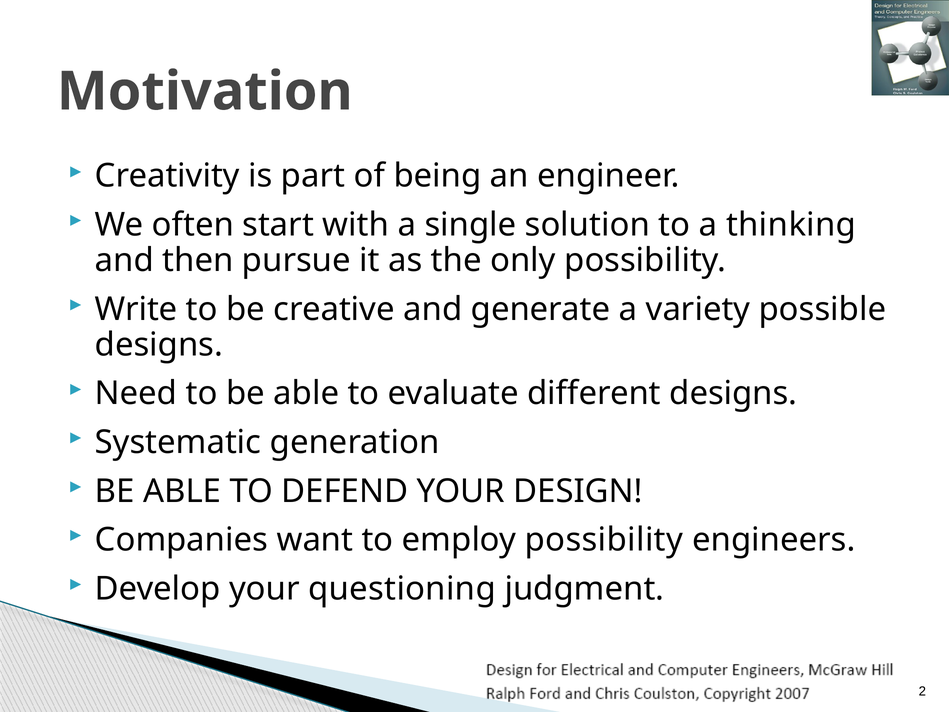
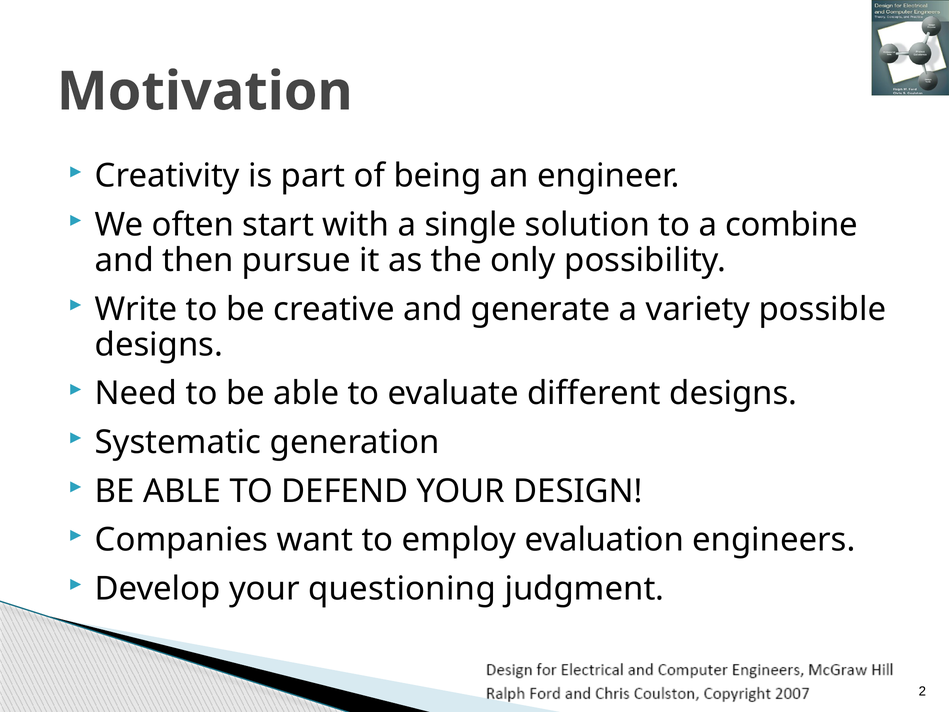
thinking: thinking -> combine
employ possibility: possibility -> evaluation
